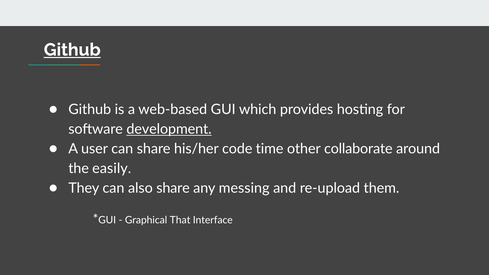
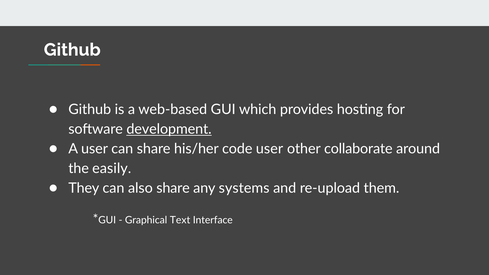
Github at (72, 50) underline: present -> none
code time: time -> user
messing: messing -> systems
That: That -> Text
